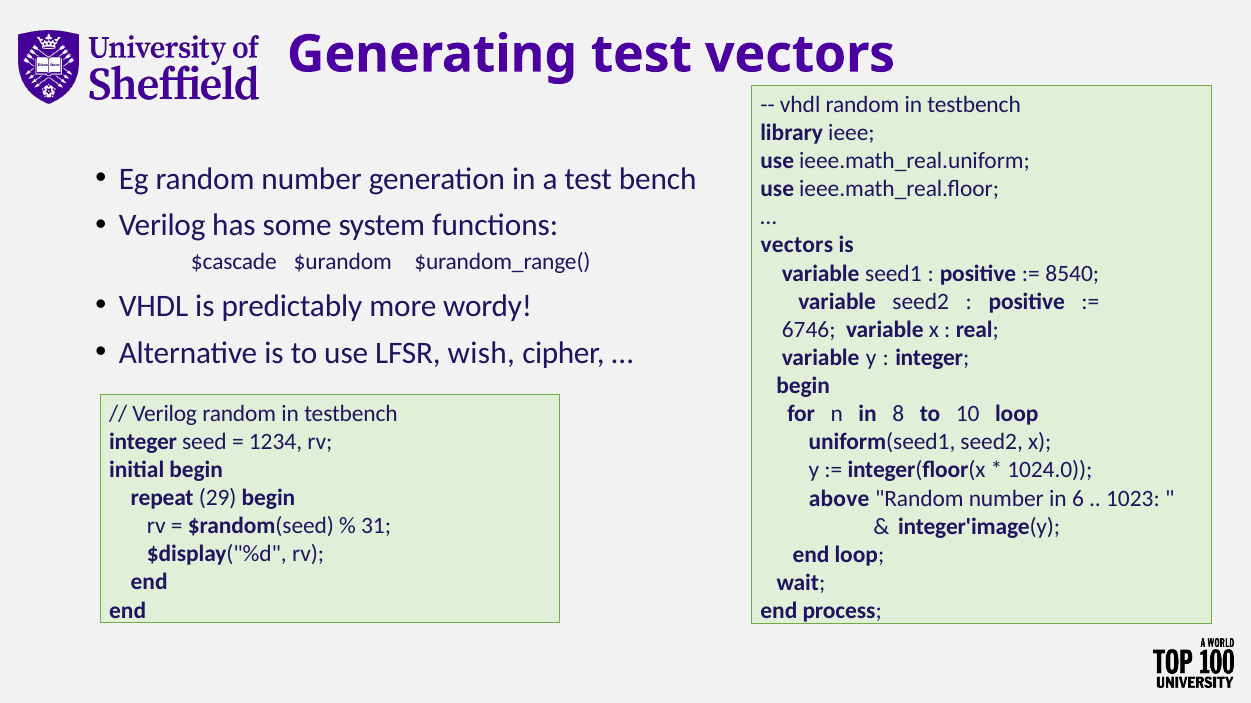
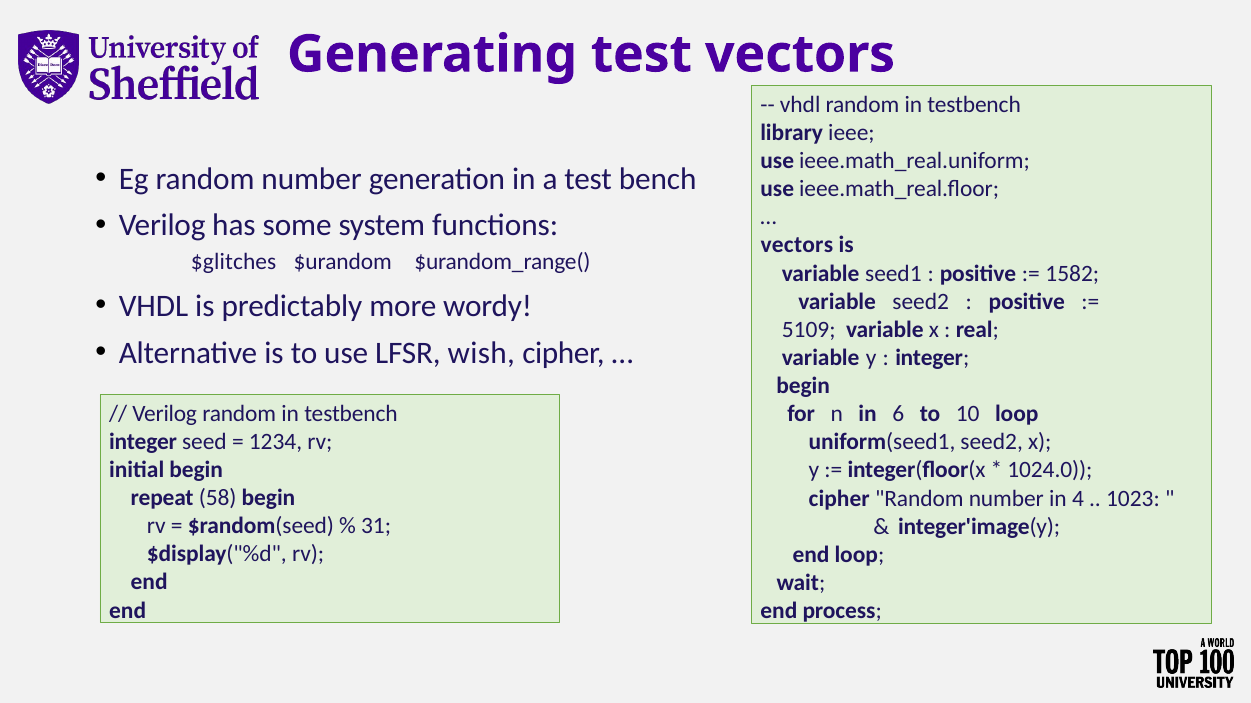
$cascade: $cascade -> $glitches
8540: 8540 -> 1582
6746: 6746 -> 5109
8: 8 -> 6
29: 29 -> 58
above at (839, 499): above -> cipher
6: 6 -> 4
